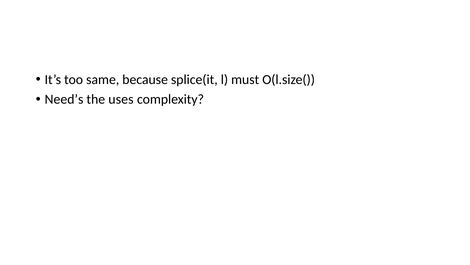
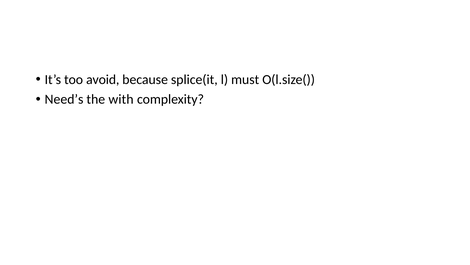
same: same -> avoid
uses: uses -> with
